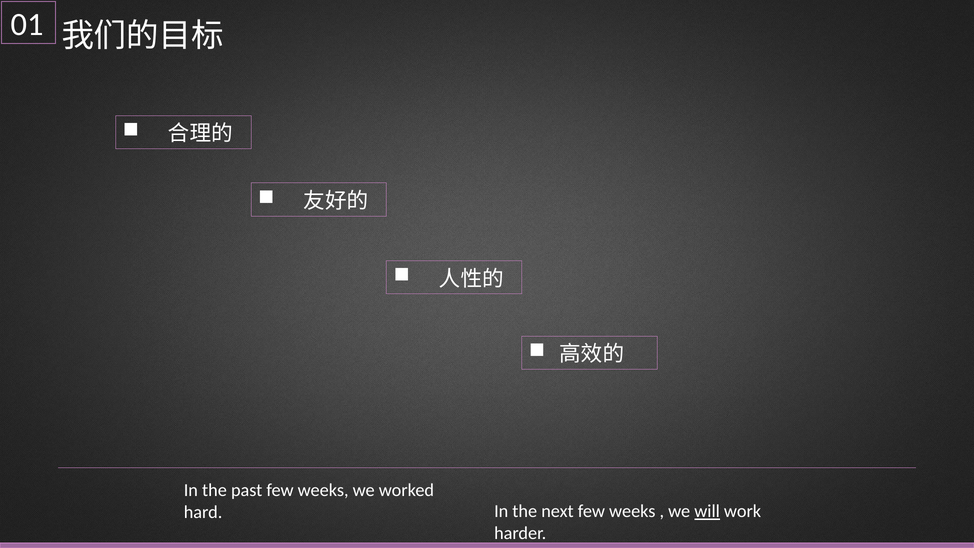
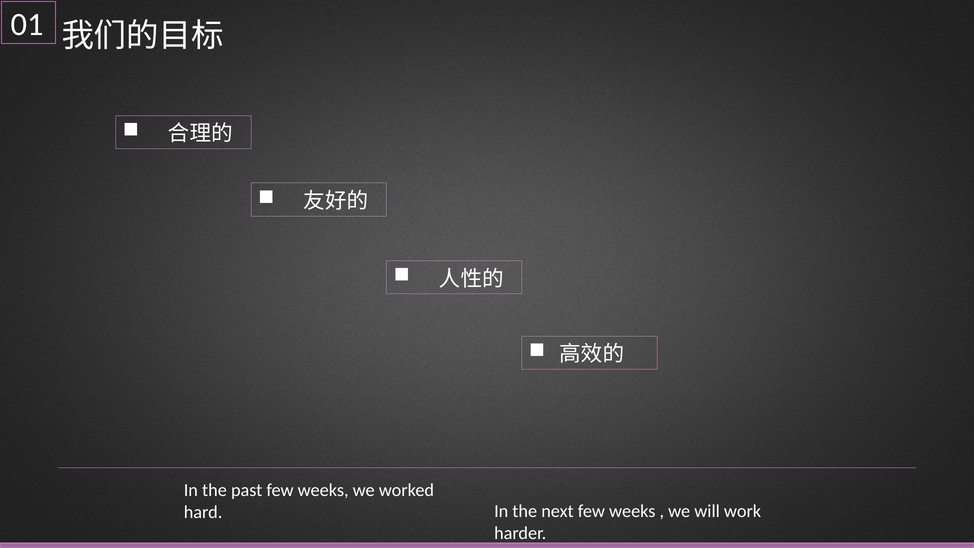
will underline: present -> none
